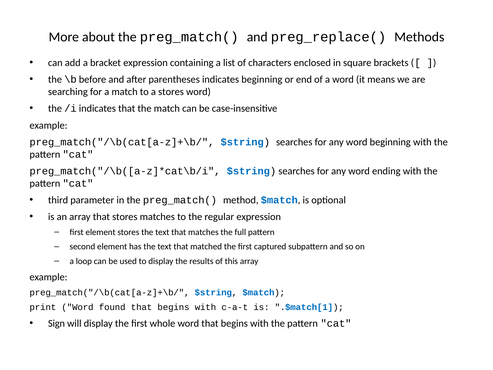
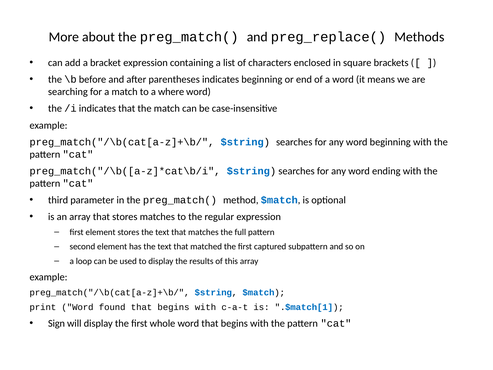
a stores: stores -> where
